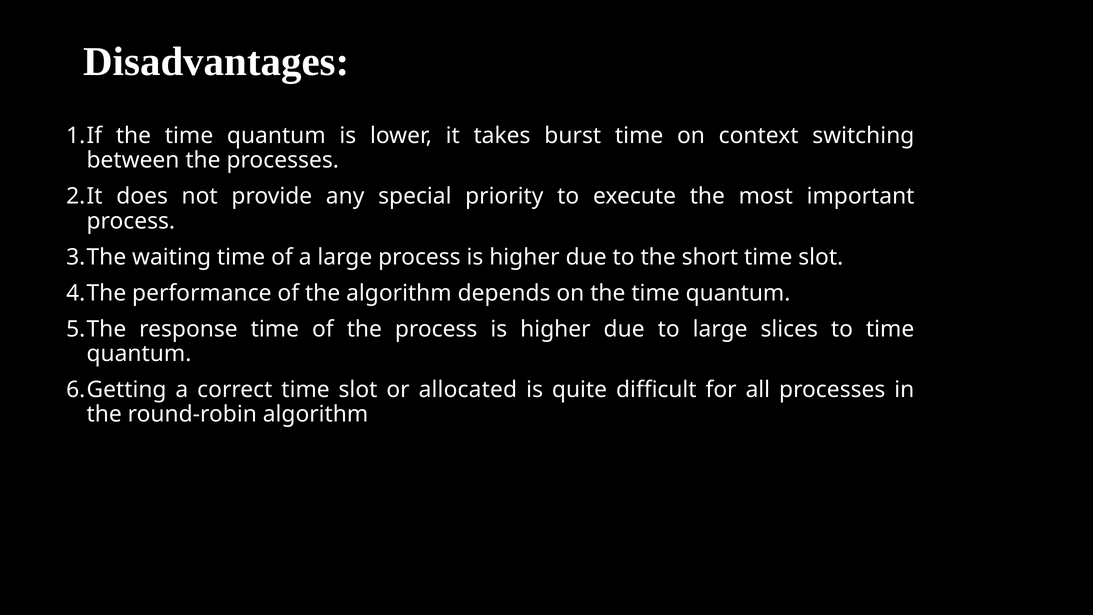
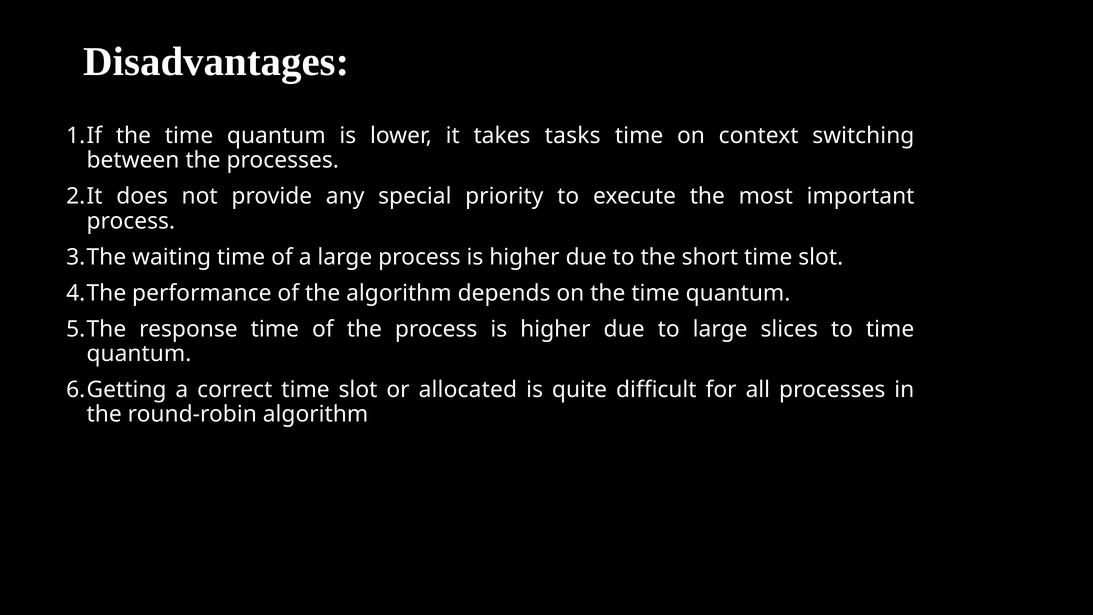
burst: burst -> tasks
